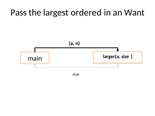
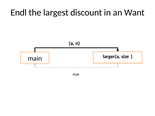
Pass: Pass -> Endl
ordered: ordered -> discount
